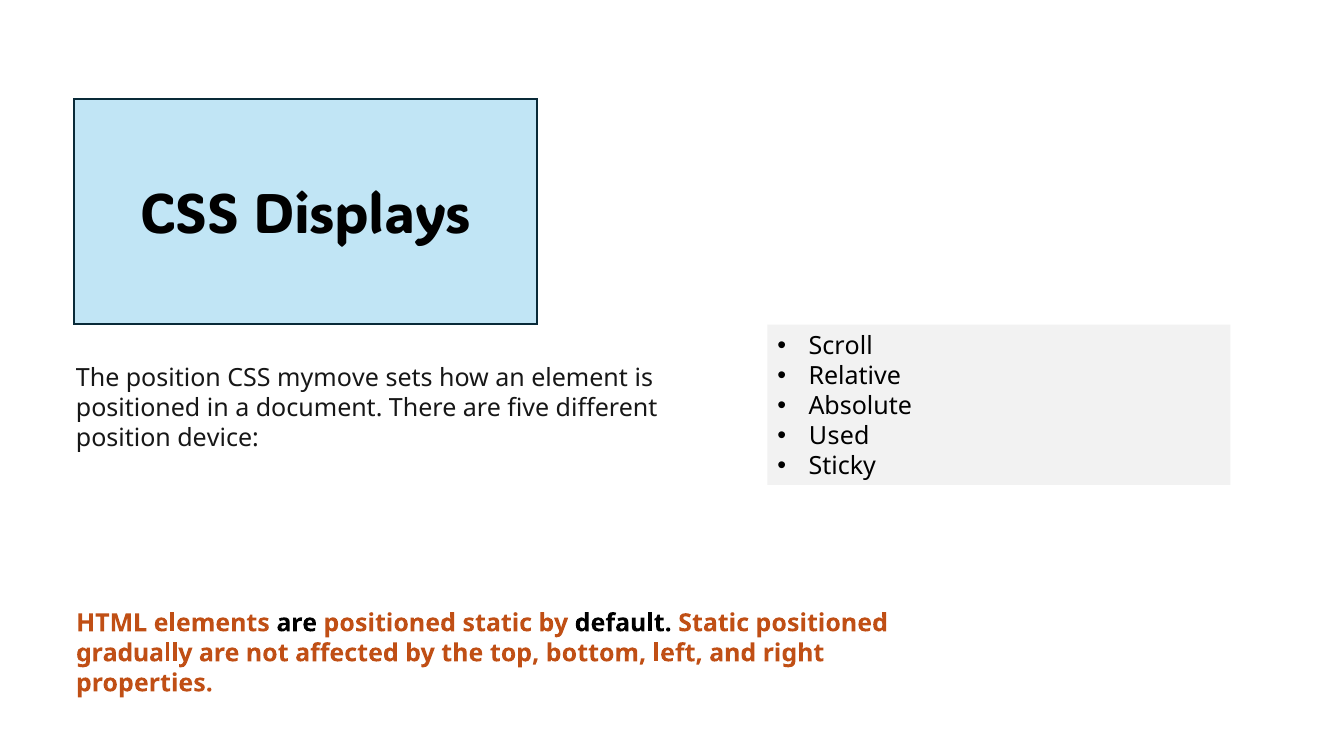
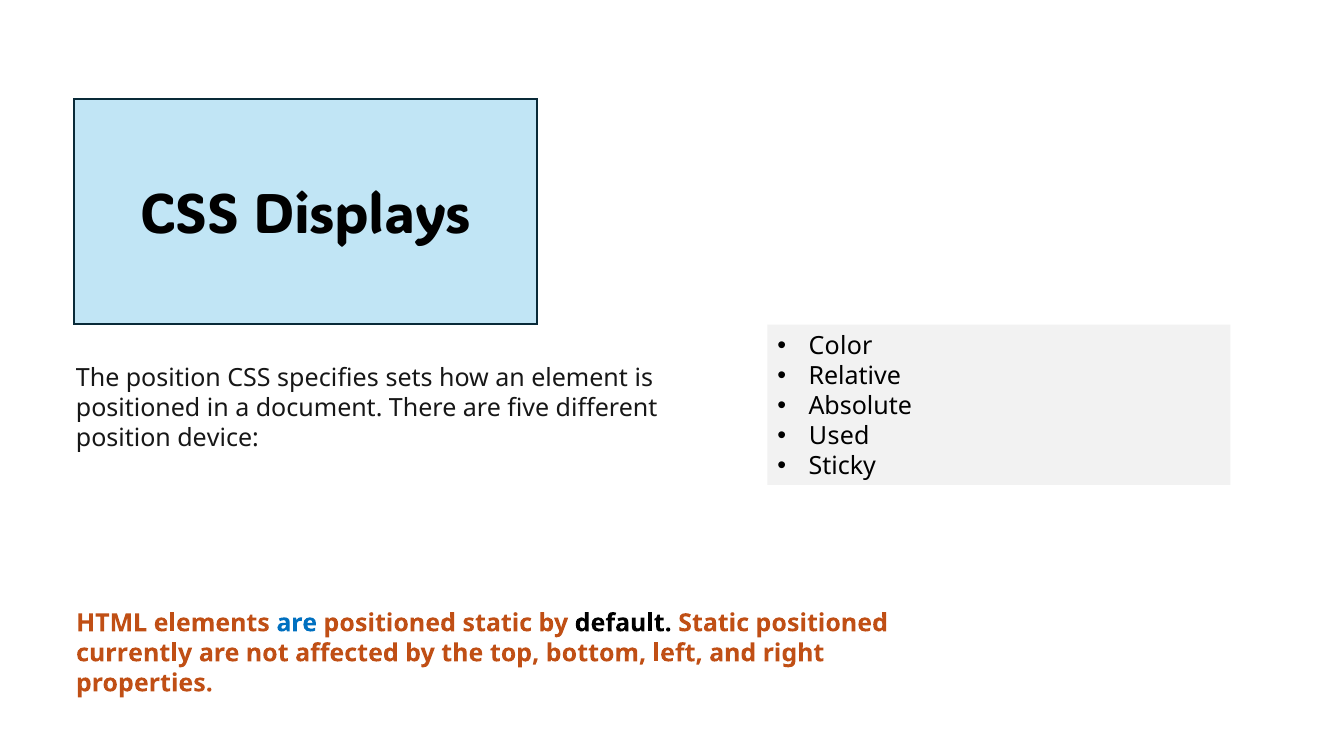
Scroll: Scroll -> Color
mymove: mymove -> specifies
are at (297, 623) colour: black -> blue
gradually: gradually -> currently
